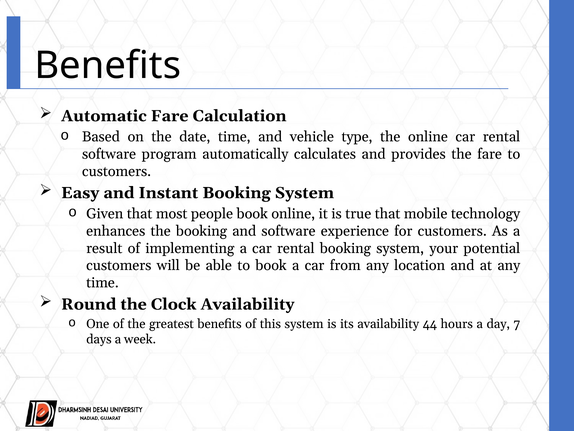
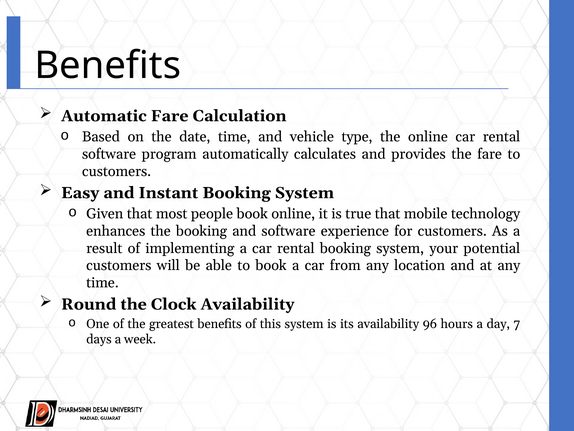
44: 44 -> 96
